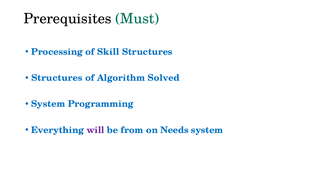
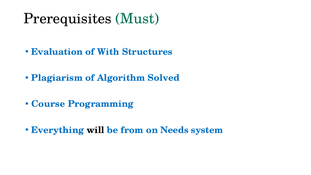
Processing: Processing -> Evaluation
Skill: Skill -> With
Structures at (57, 78): Structures -> Plagiarism
System at (48, 104): System -> Course
will colour: purple -> black
